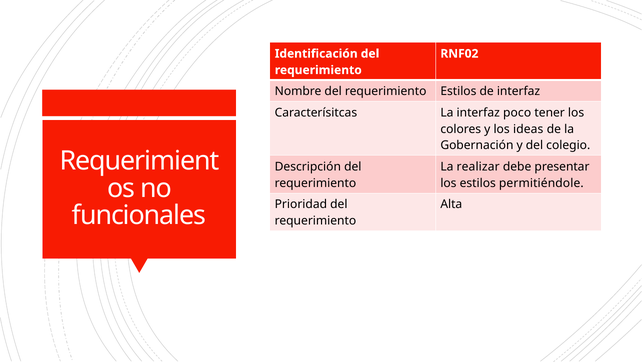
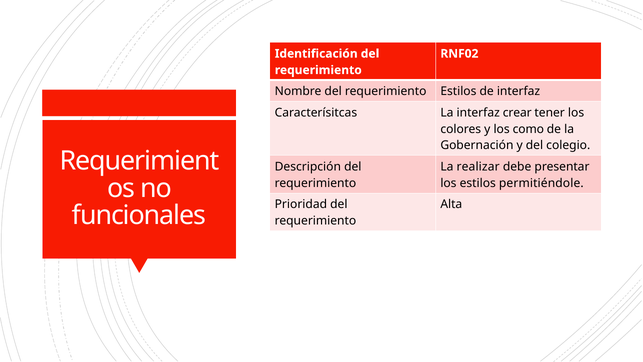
poco: poco -> crear
ideas: ideas -> como
